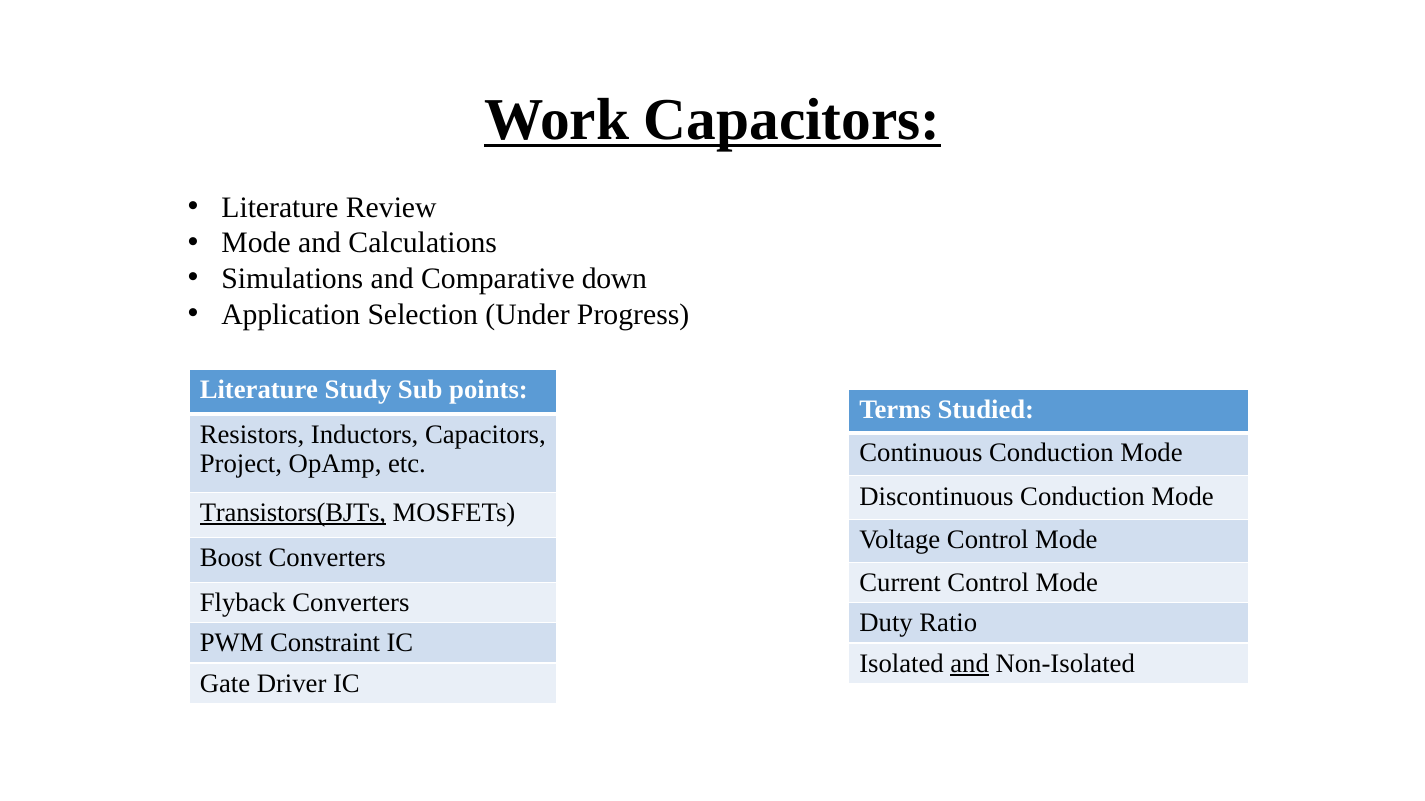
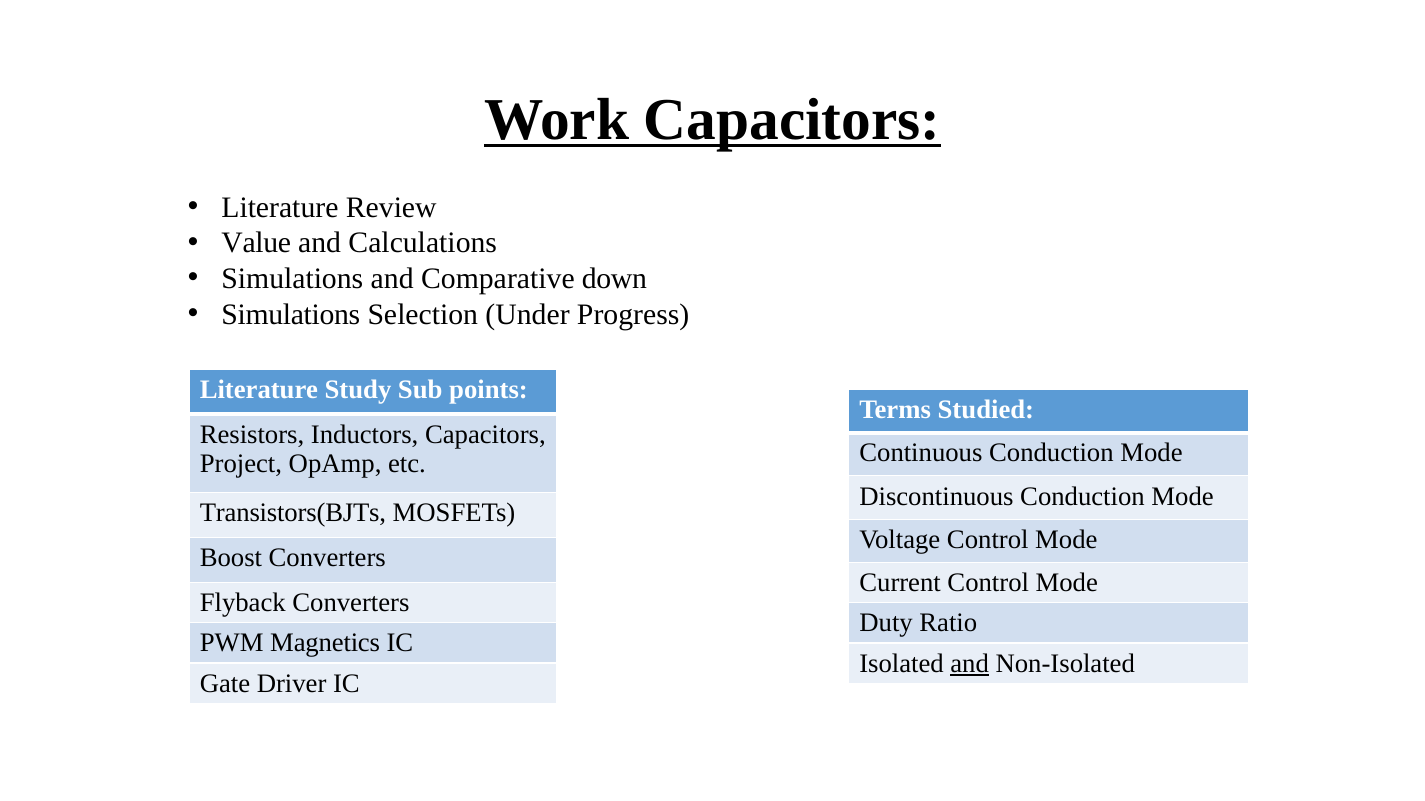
Mode at (256, 243): Mode -> Value
Application at (291, 315): Application -> Simulations
Transistors(BJTs underline: present -> none
Constraint: Constraint -> Magnetics
